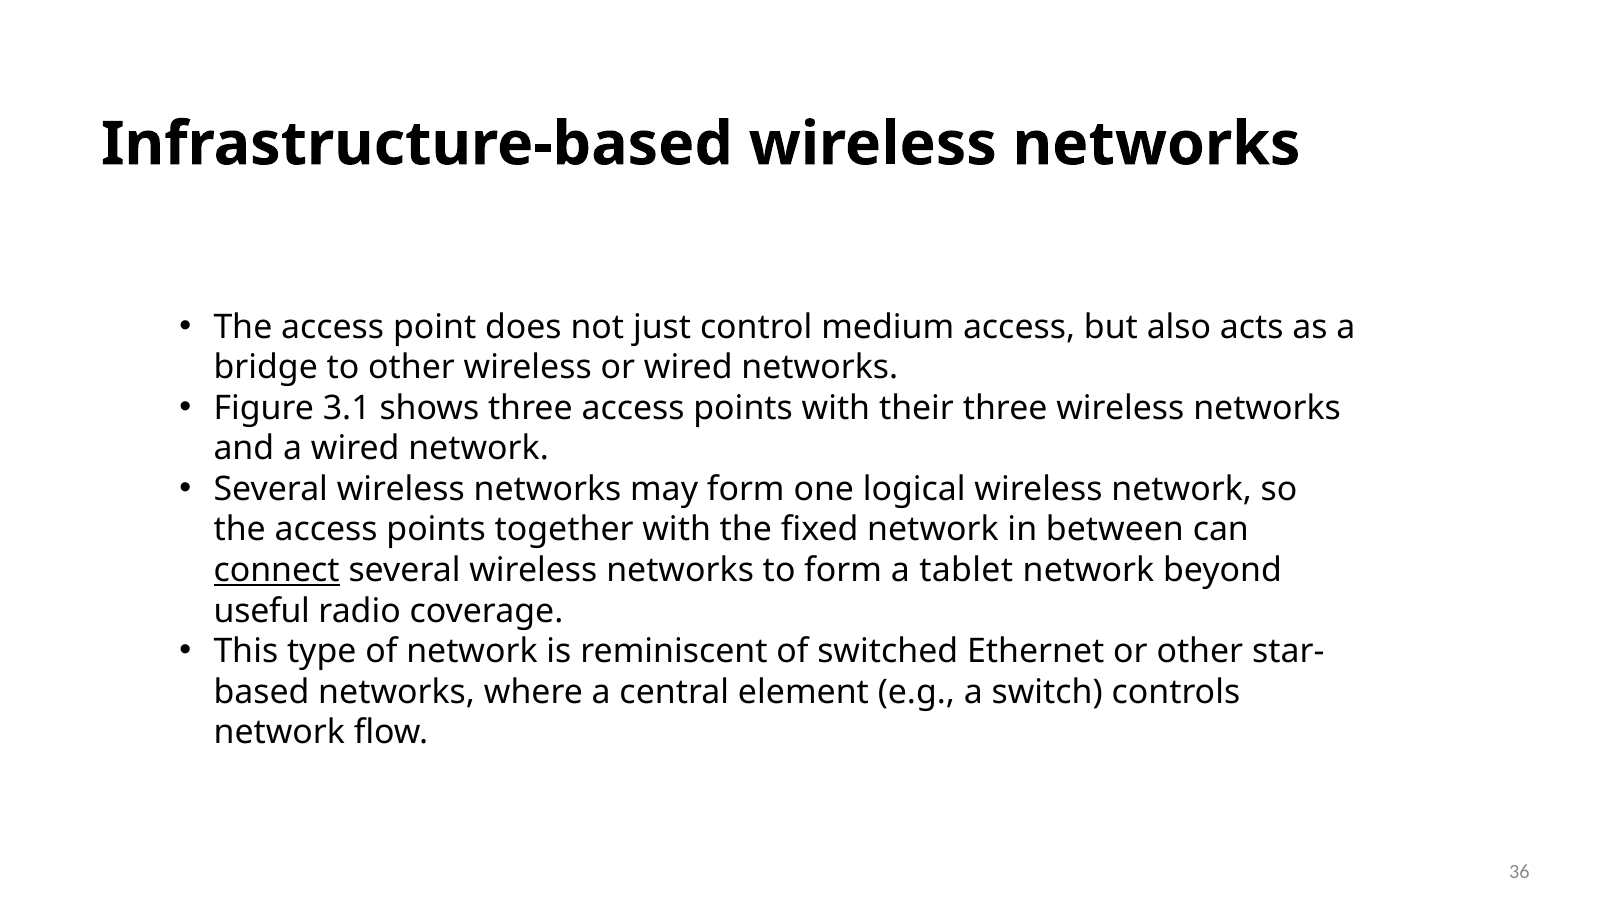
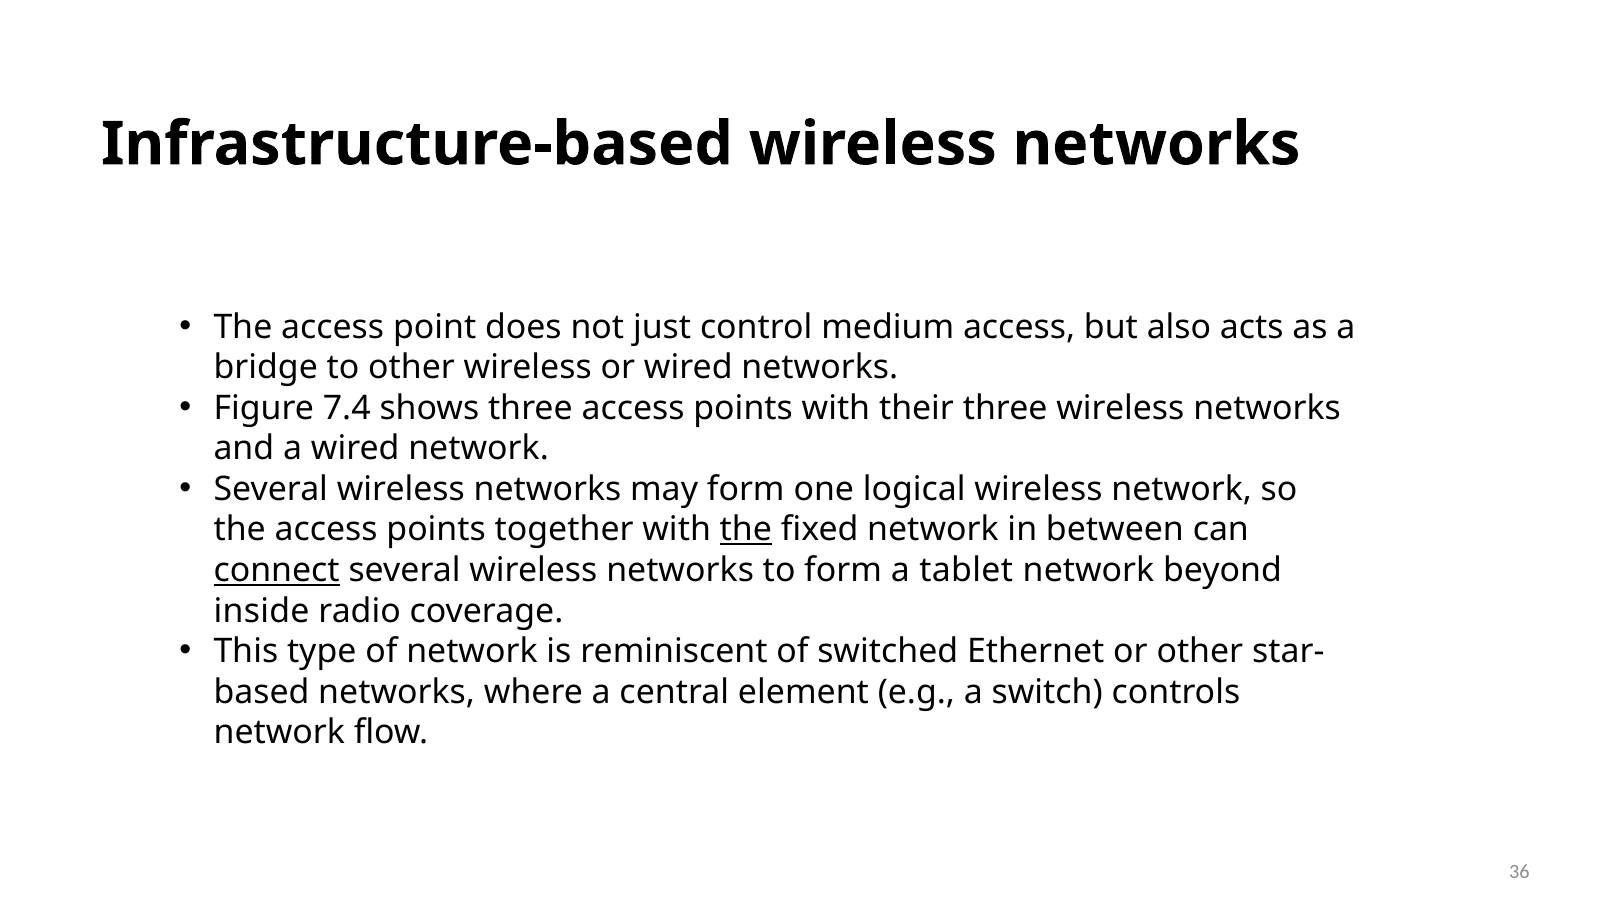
3.1: 3.1 -> 7.4
the at (746, 530) underline: none -> present
useful: useful -> inside
